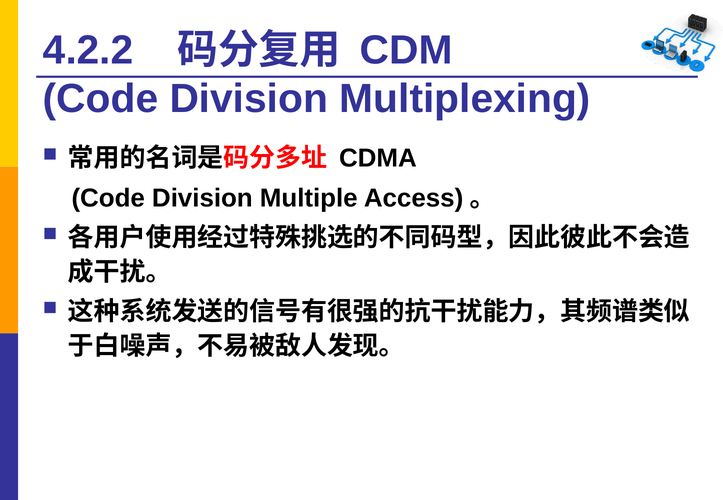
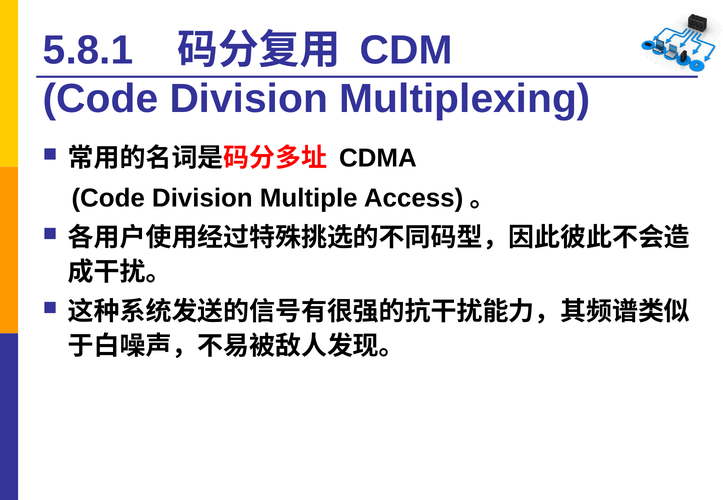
4.2.2: 4.2.2 -> 5.8.1
